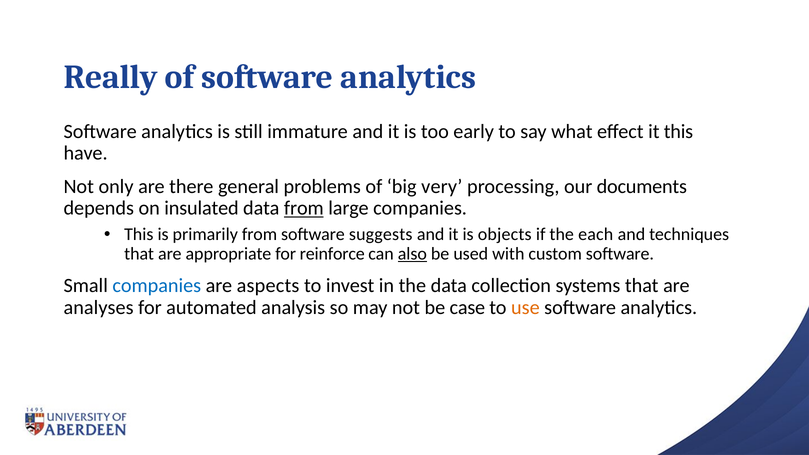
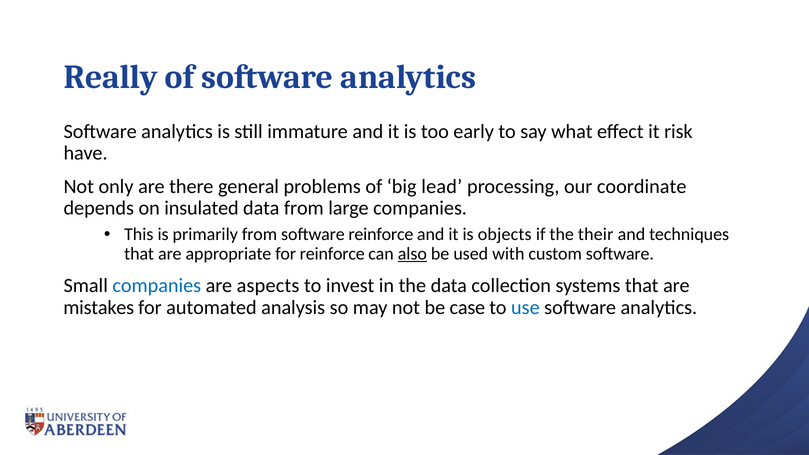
it this: this -> risk
very: very -> lead
documents: documents -> coordinate
from at (304, 208) underline: present -> none
software suggests: suggests -> reinforce
each: each -> their
analyses: analyses -> mistakes
use colour: orange -> blue
